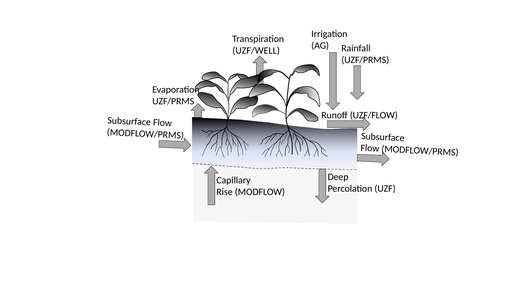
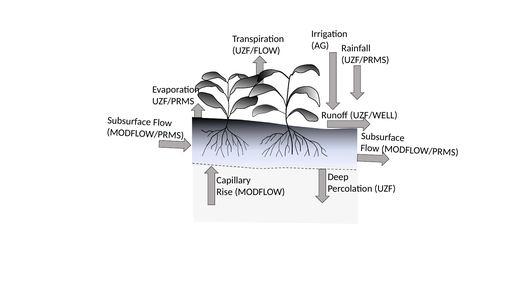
UZF/WELL: UZF/WELL -> UZF/FLOW
UZF/FLOW: UZF/FLOW -> UZF/WELL
